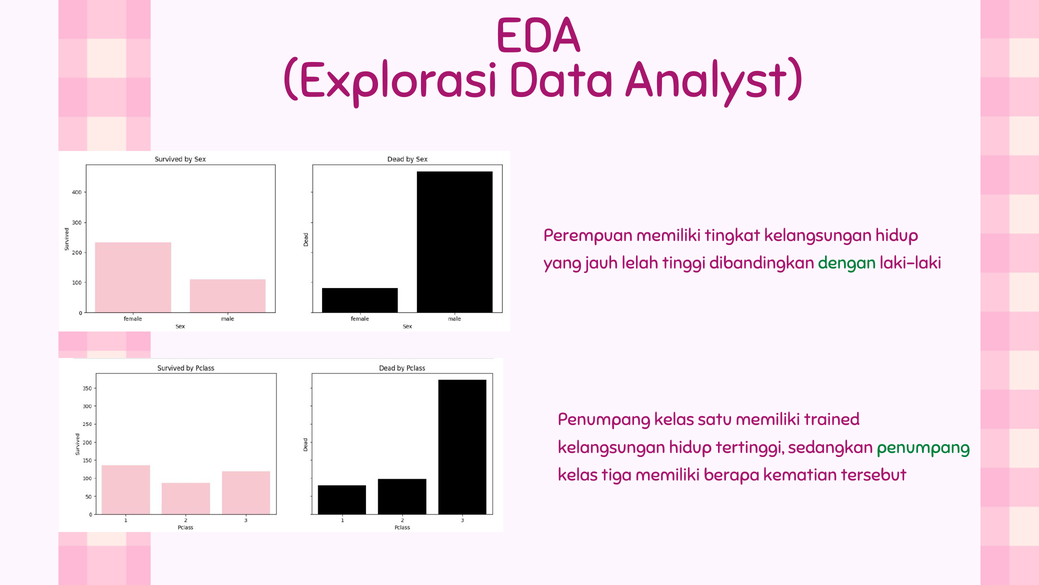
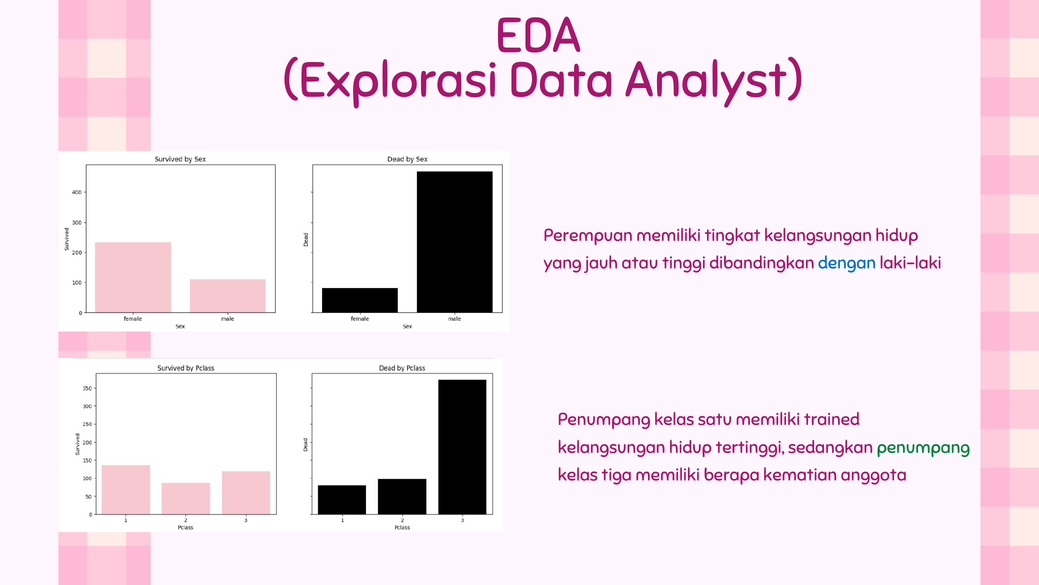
lelah: lelah -> atau
dengan colour: green -> blue
tersebut: tersebut -> anggota
